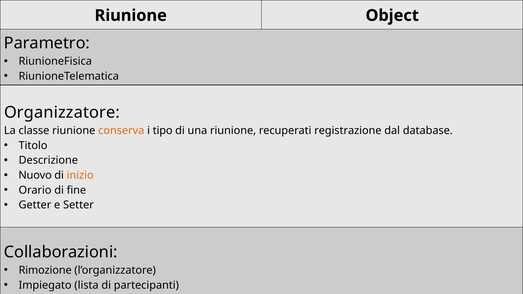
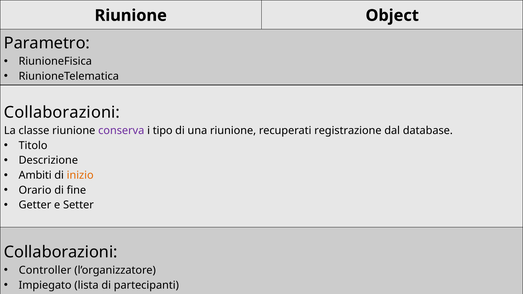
Organizzatore at (62, 112): Organizzatore -> Collaborazioni
conserva colour: orange -> purple
Nuovo: Nuovo -> Ambiti
Rimozione: Rimozione -> Controller
